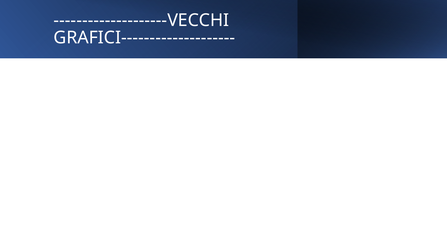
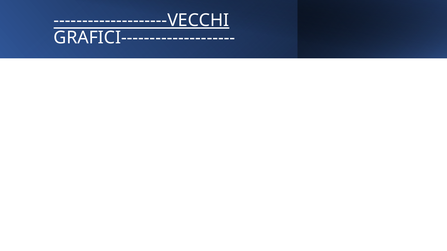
--------------------VECCHI underline: none -> present
